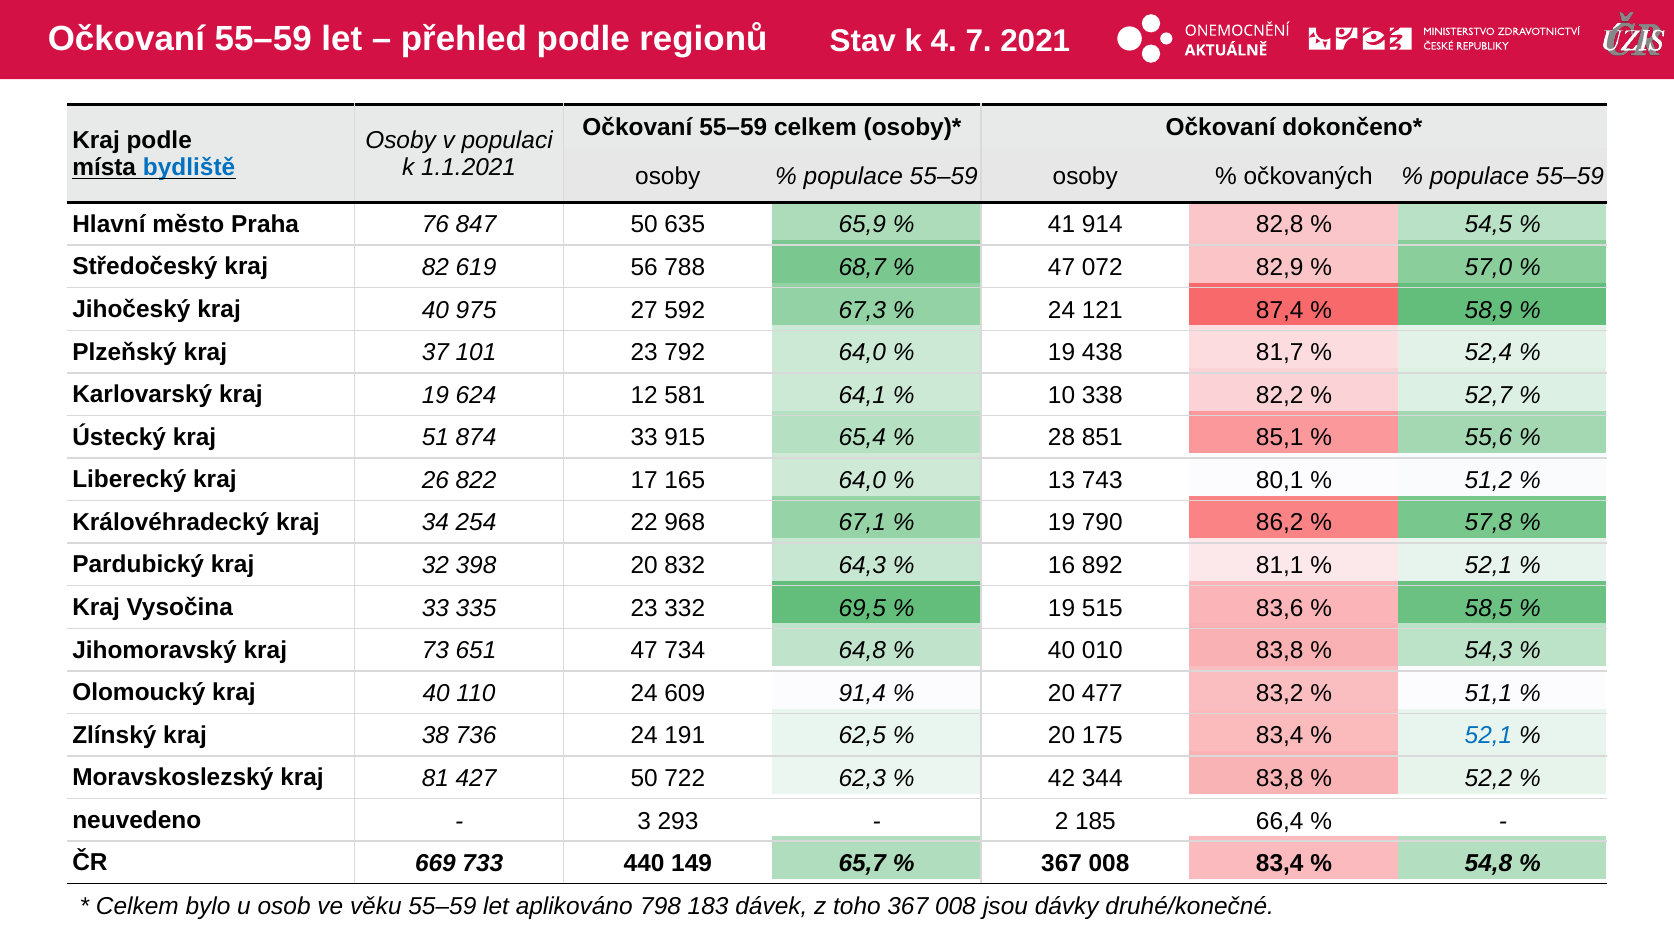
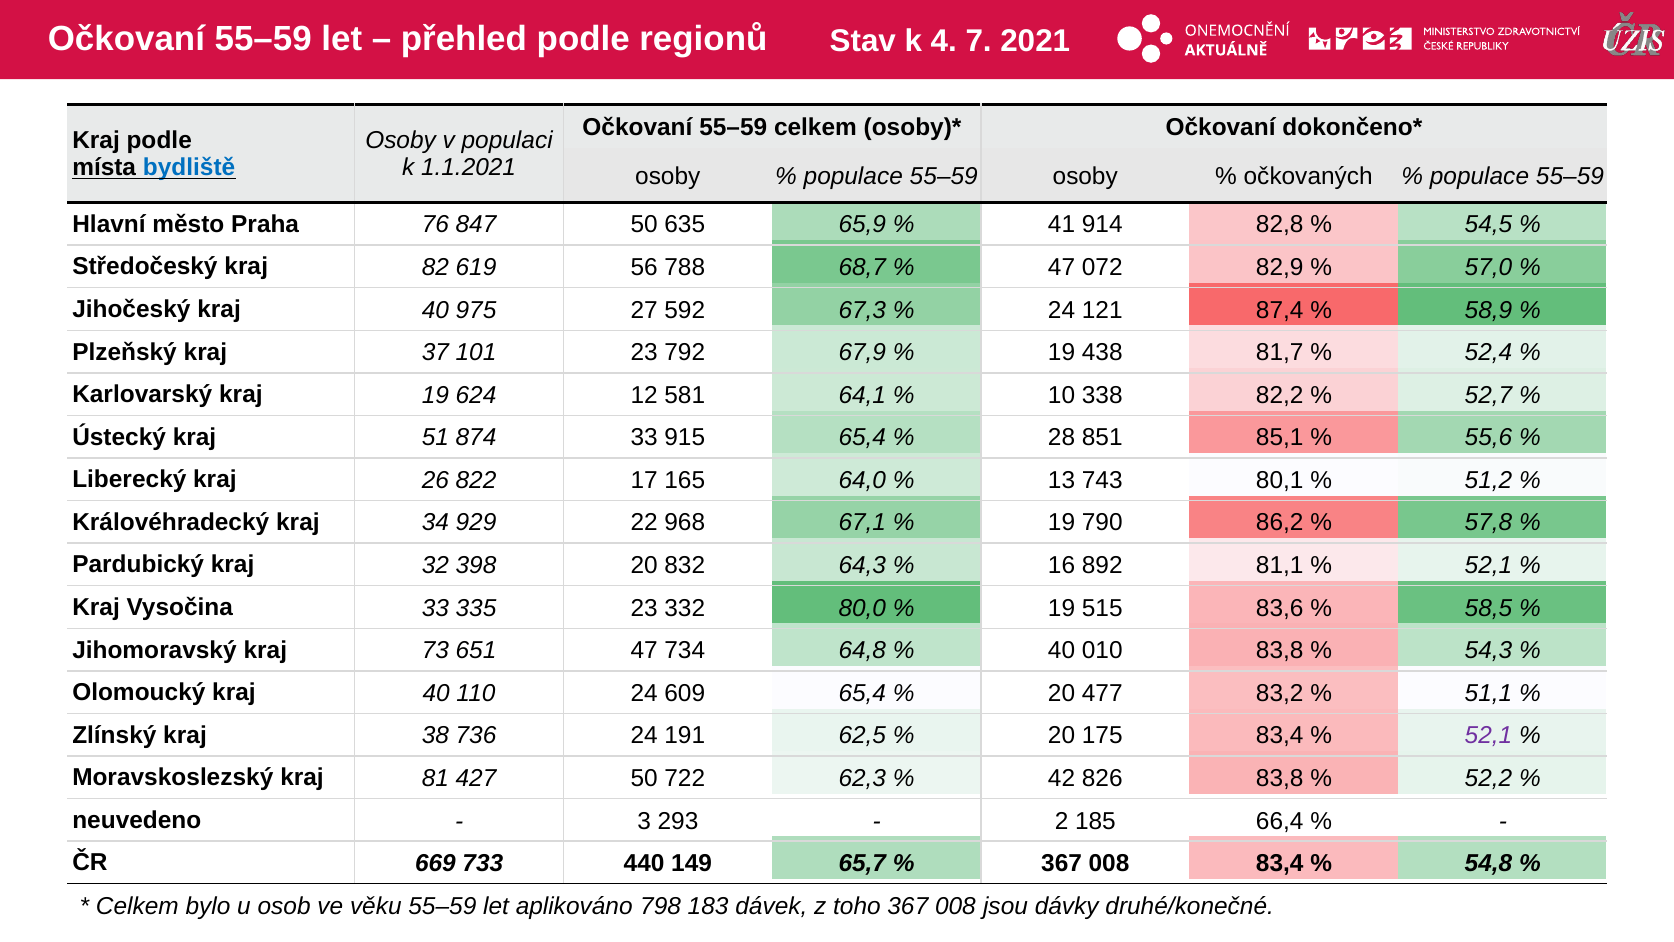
792 64,0: 64,0 -> 67,9
254: 254 -> 929
69,5: 69,5 -> 80,0
609 91,4: 91,4 -> 65,4
52,1 at (1488, 735) colour: blue -> purple
344: 344 -> 826
